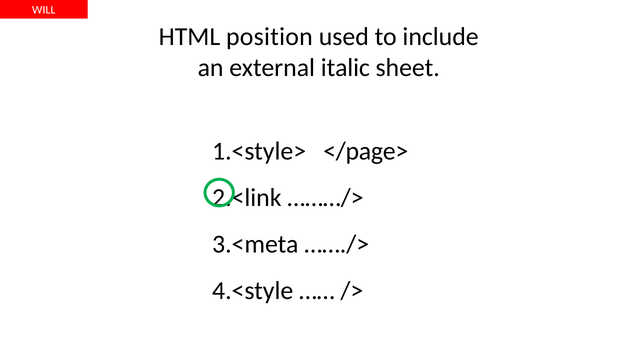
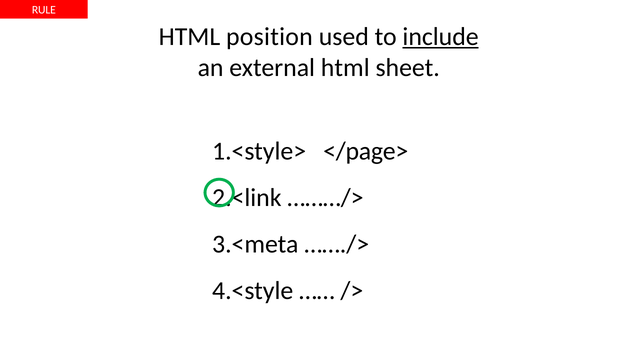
WILL: WILL -> RULE
include underline: none -> present
external italic: italic -> html
